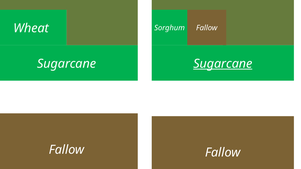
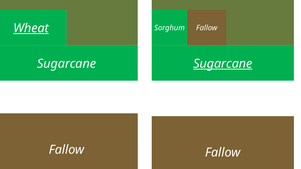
Wheat underline: none -> present
